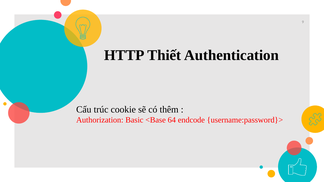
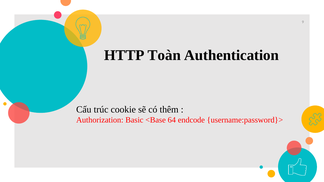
Thiết: Thiết -> Toàn
